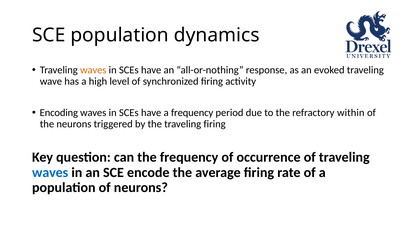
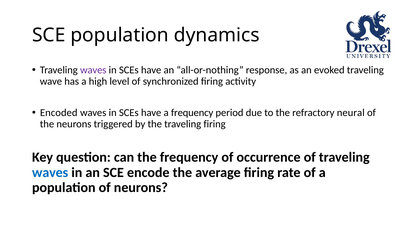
waves at (93, 70) colour: orange -> purple
Encoding: Encoding -> Encoded
within: within -> neural
